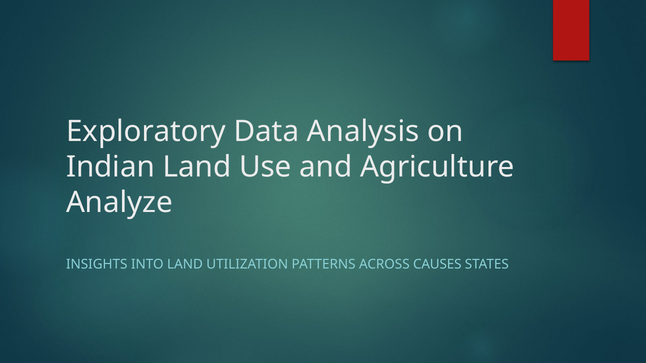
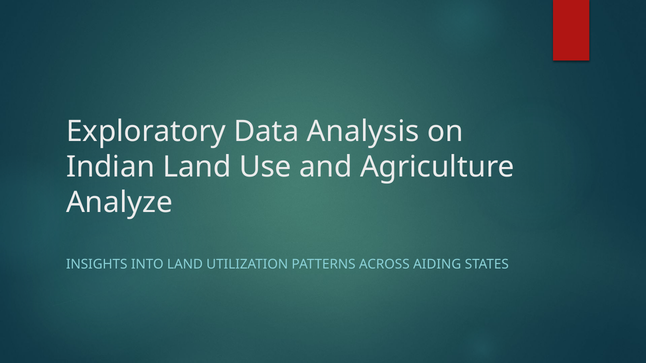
CAUSES: CAUSES -> AIDING
